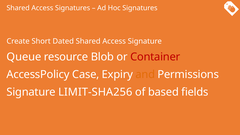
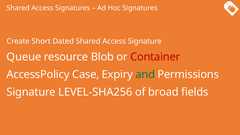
and colour: orange -> green
LIMIT-SHA256: LIMIT-SHA256 -> LEVEL-SHA256
based: based -> broad
